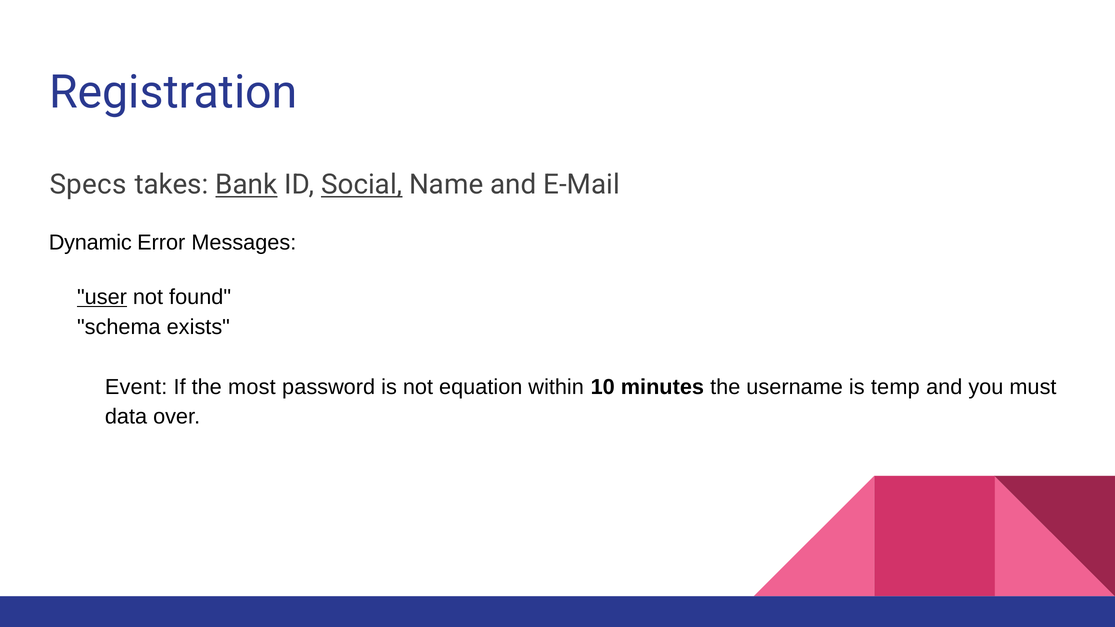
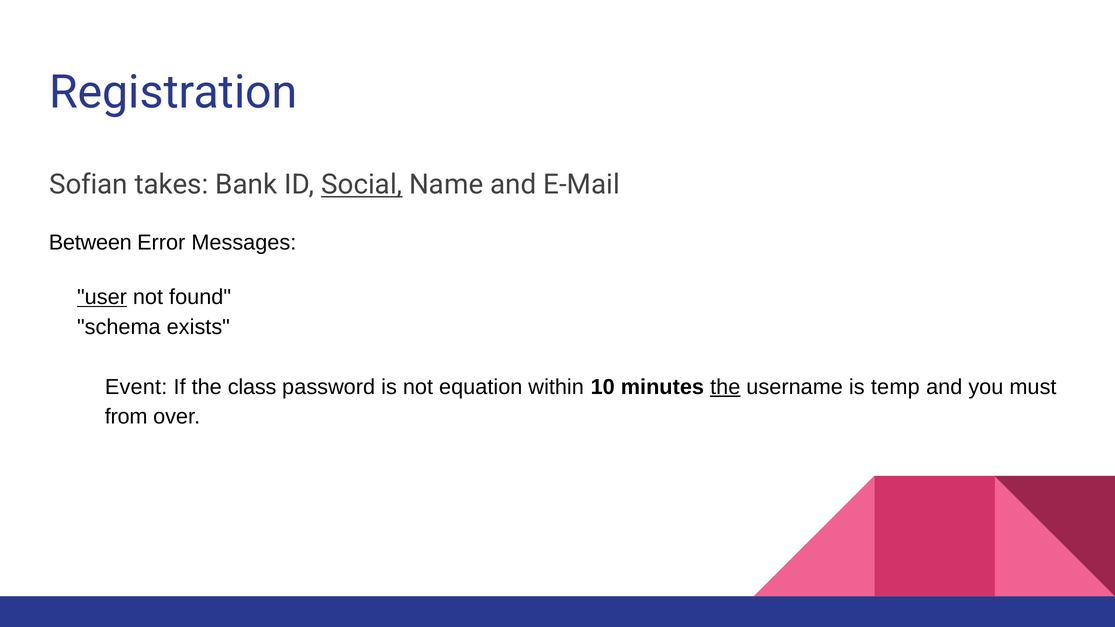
Specs: Specs -> Sofian
Bank underline: present -> none
Dynamic: Dynamic -> Between
most: most -> class
the at (725, 387) underline: none -> present
data: data -> from
